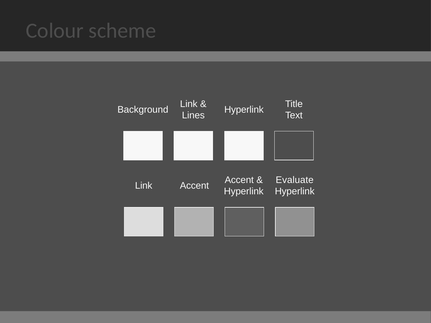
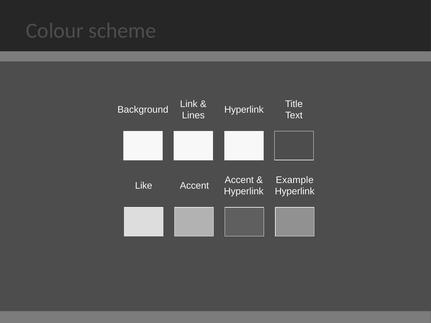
Evaluate: Evaluate -> Example
Link at (144, 186): Link -> Like
